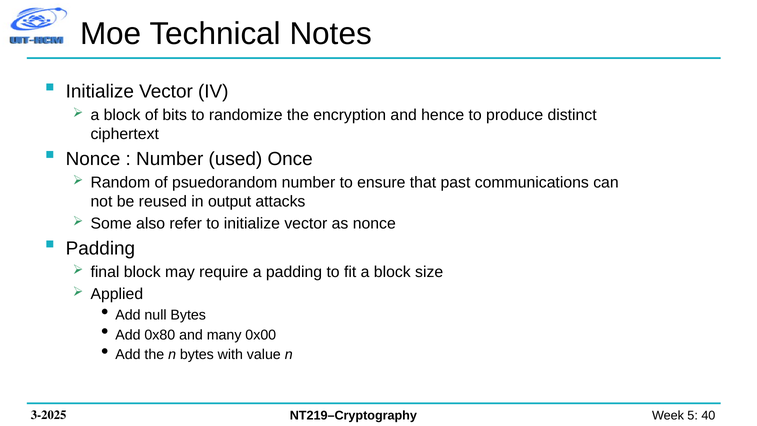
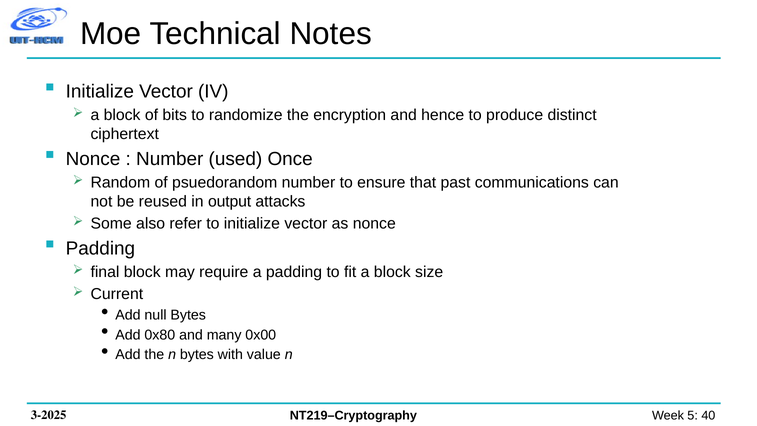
Applied: Applied -> Current
